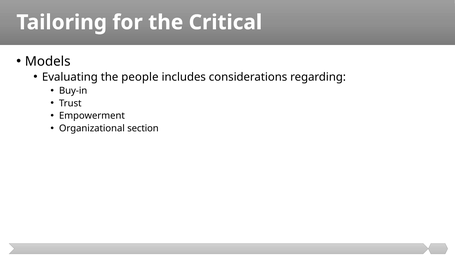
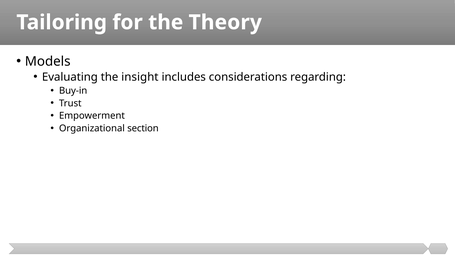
Critical: Critical -> Theory
people: people -> insight
